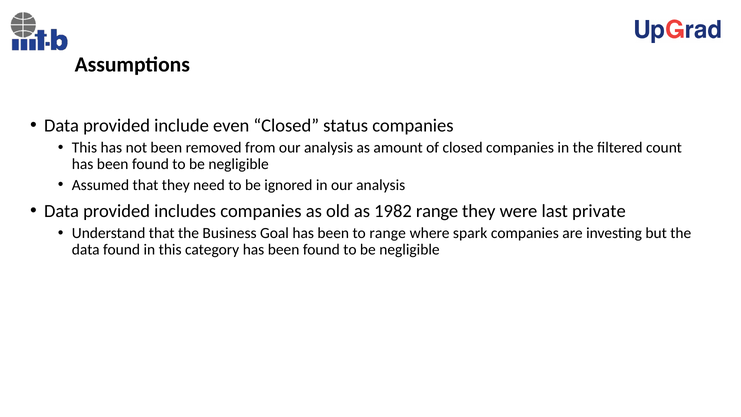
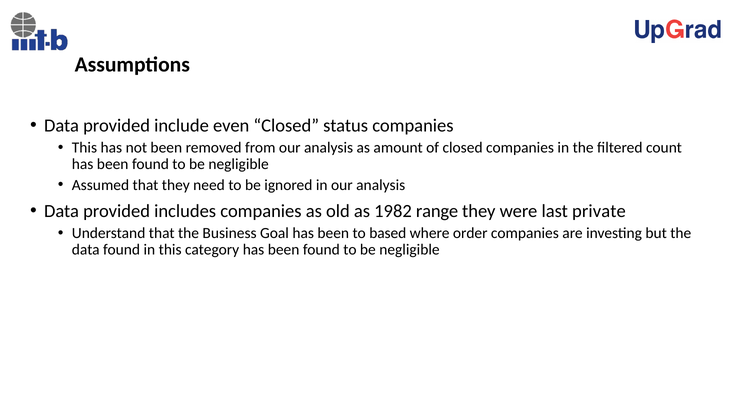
to range: range -> based
spark: spark -> order
